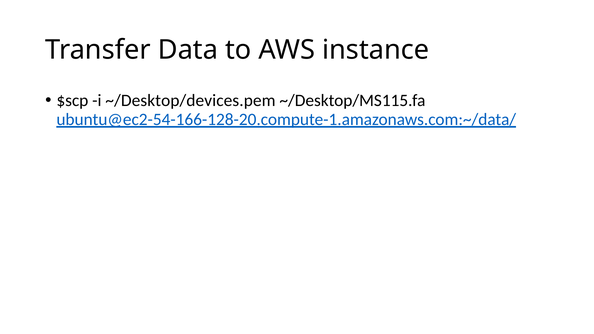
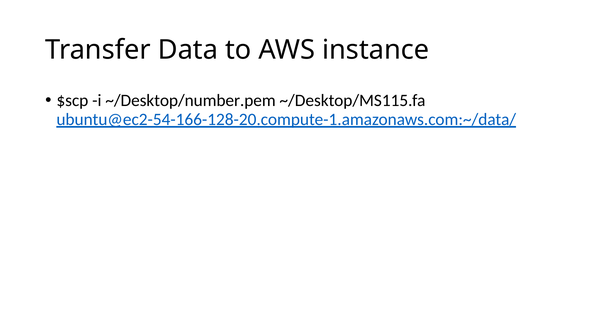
~/Desktop/devices.pem: ~/Desktop/devices.pem -> ~/Desktop/number.pem
